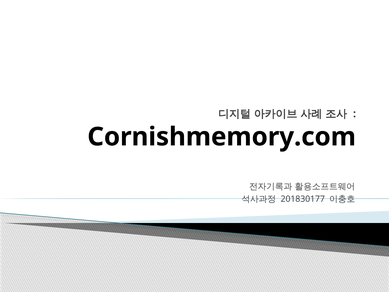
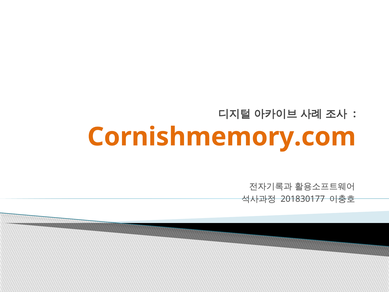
Cornishmemory.com colour: black -> orange
